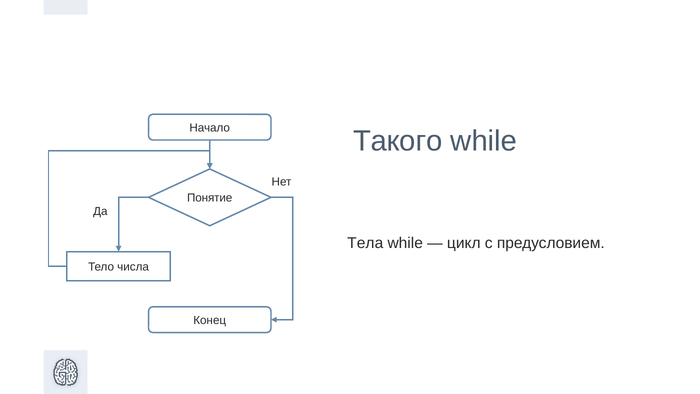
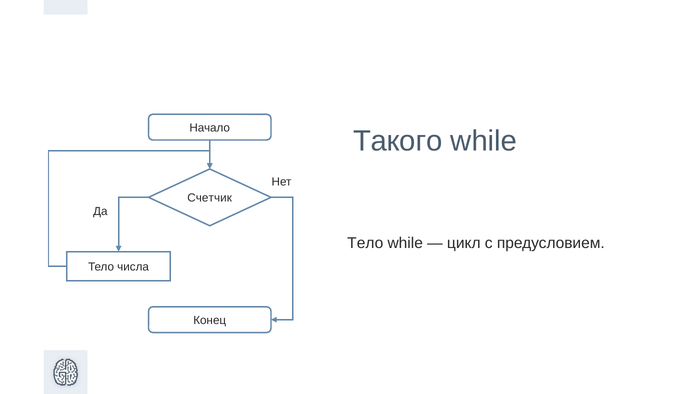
Понятие: Понятие -> Счетчик
Тела at (365, 243): Тела -> Тело
